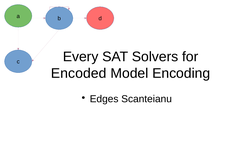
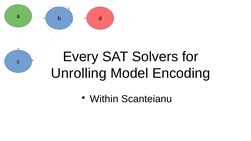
Encoded: Encoded -> Unrolling
Edges: Edges -> Within
